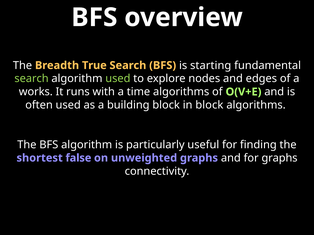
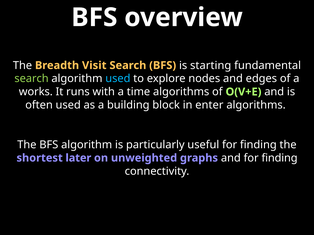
True: True -> Visit
used at (118, 79) colour: light green -> light blue
in block: block -> enter
false: false -> later
and for graphs: graphs -> finding
